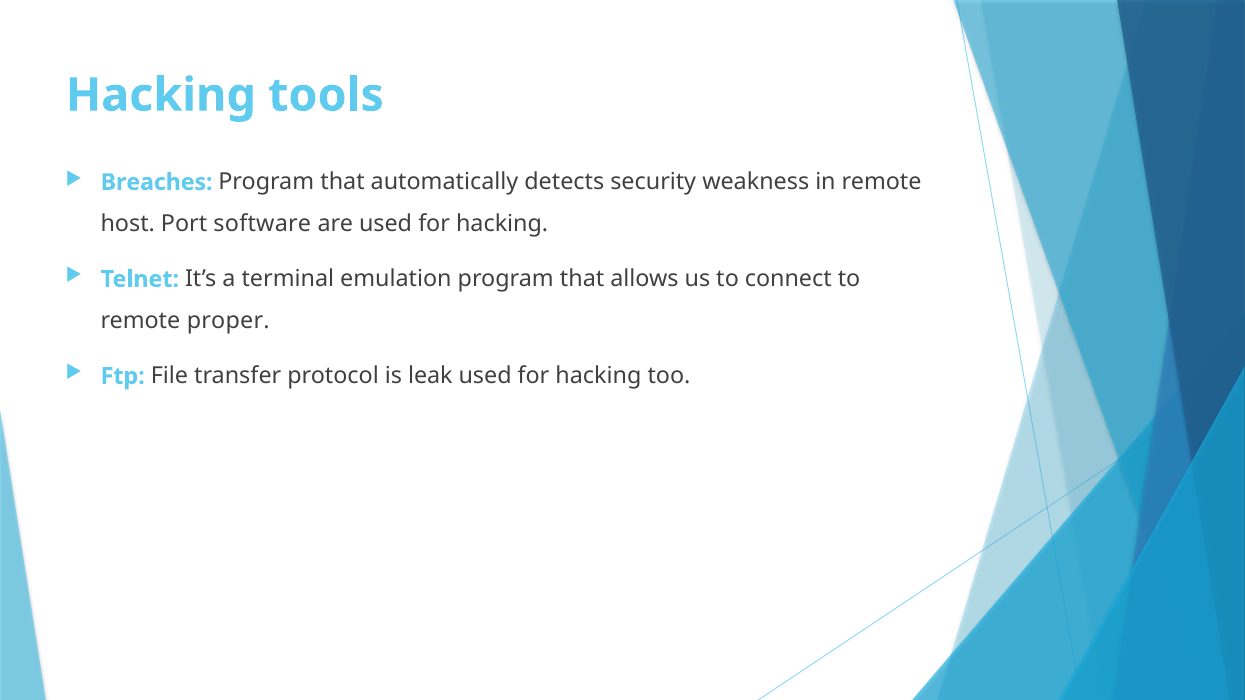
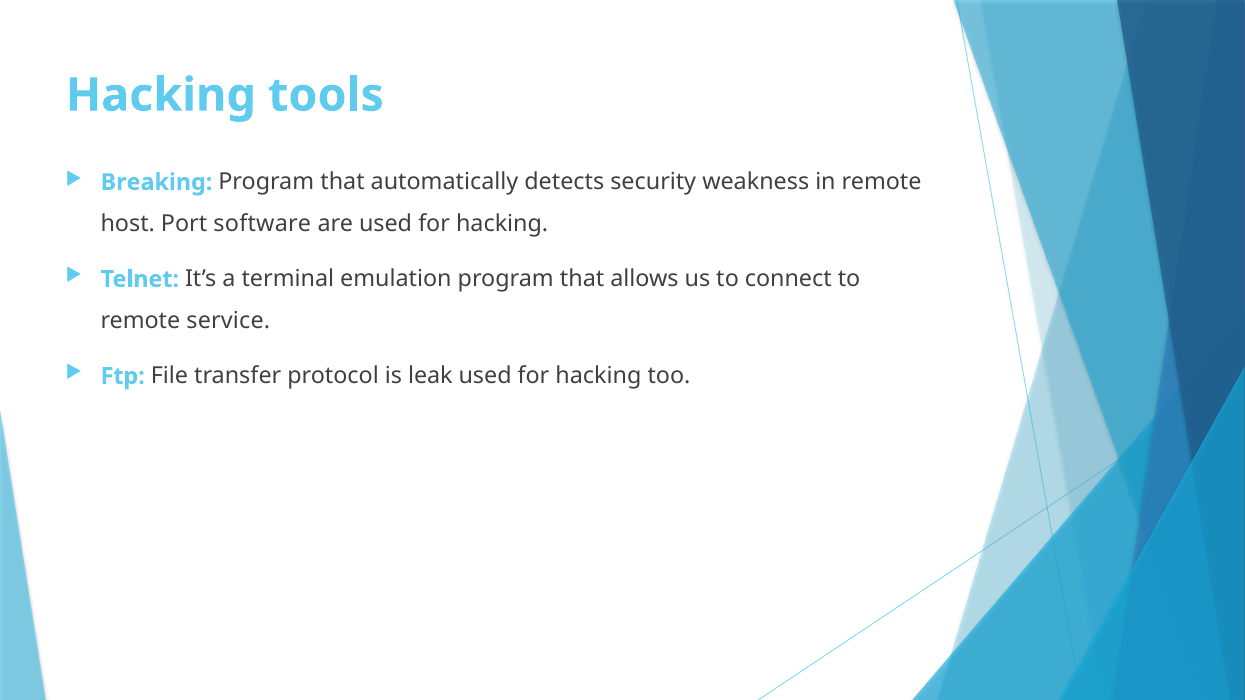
Breaches: Breaches -> Breaking
proper: proper -> service
